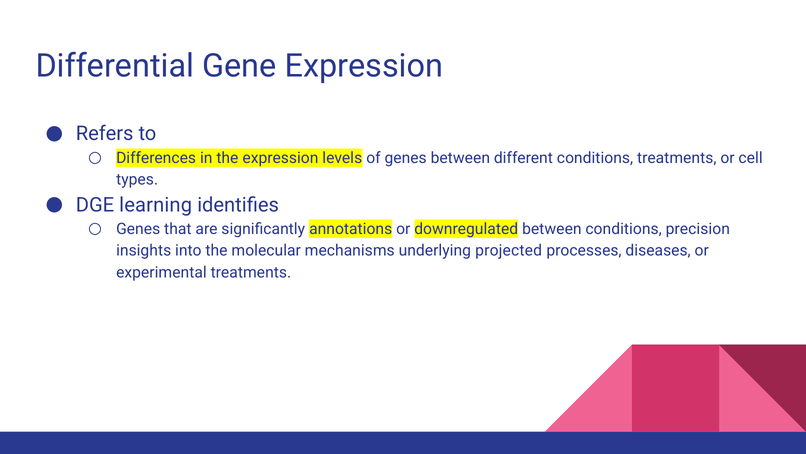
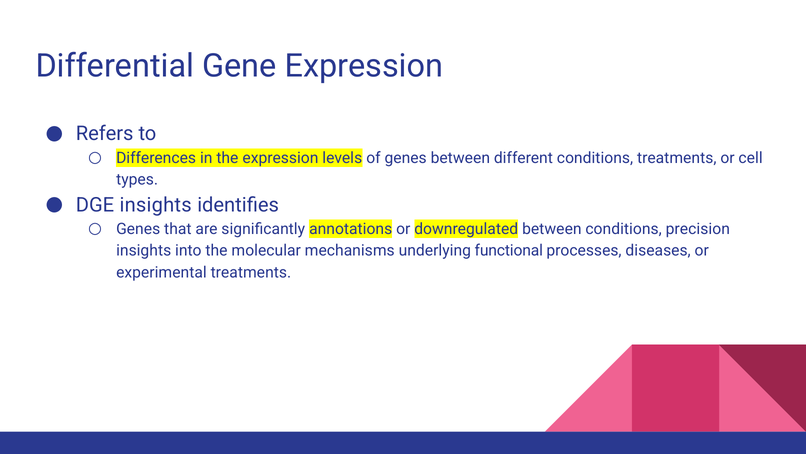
DGE learning: learning -> insights
projected: projected -> functional
